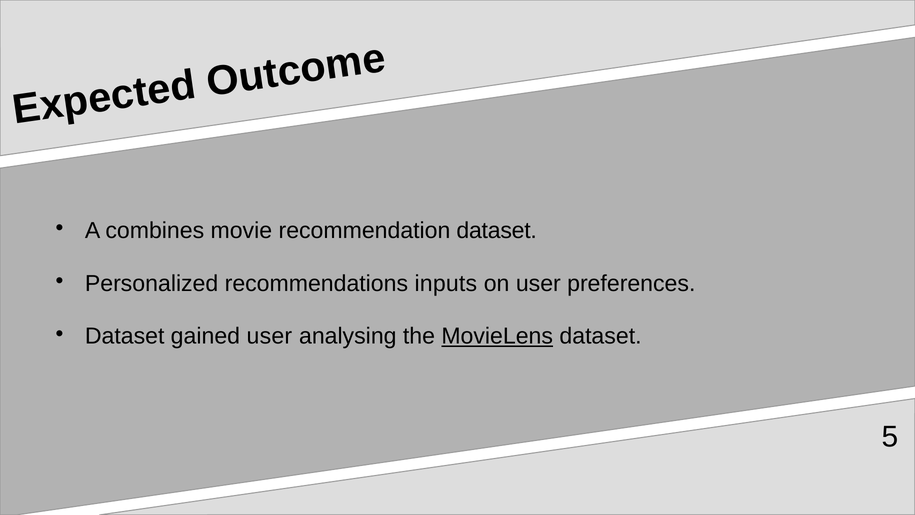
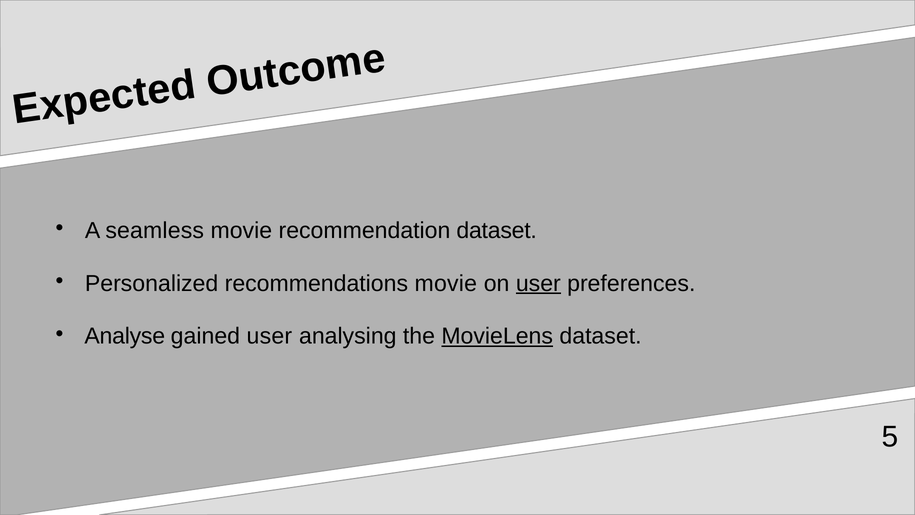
combines: combines -> seamless
recommendations inputs: inputs -> movie
user at (538, 283) underline: none -> present
Dataset at (125, 336): Dataset -> Analyse
